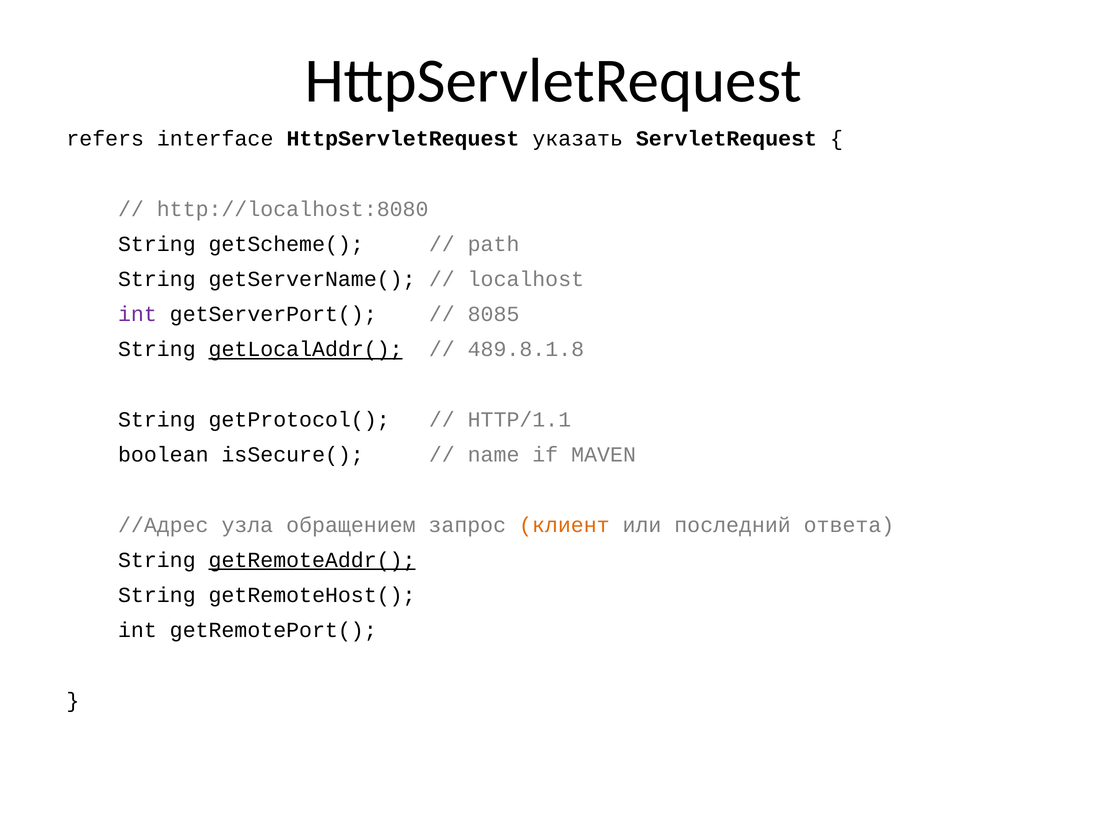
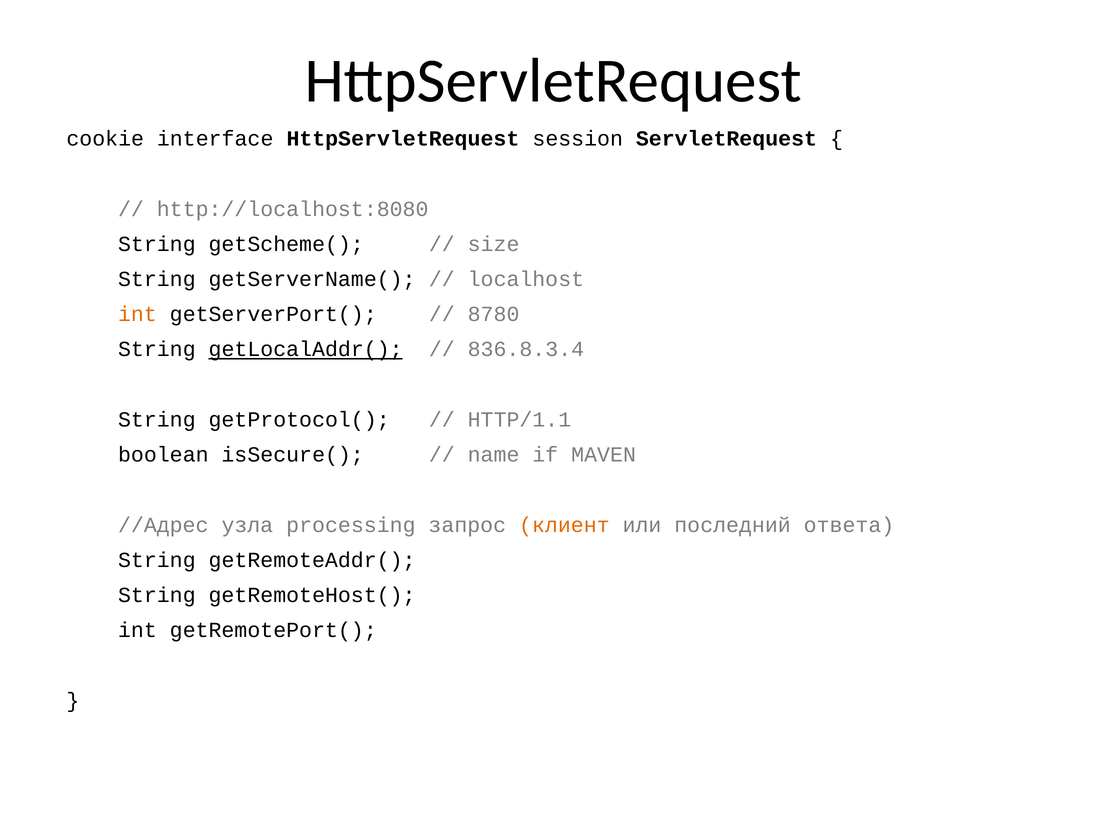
refers: refers -> cookie
указать: указать -> session
path: path -> size
int at (137, 314) colour: purple -> orange
8085: 8085 -> 8780
489.8.1.8: 489.8.1.8 -> 836.8.3.4
обращением: обращением -> processing
getRemoteAddr( underline: present -> none
